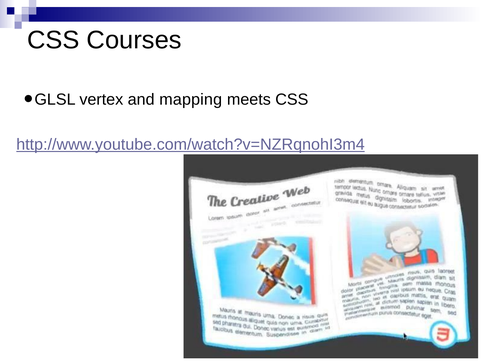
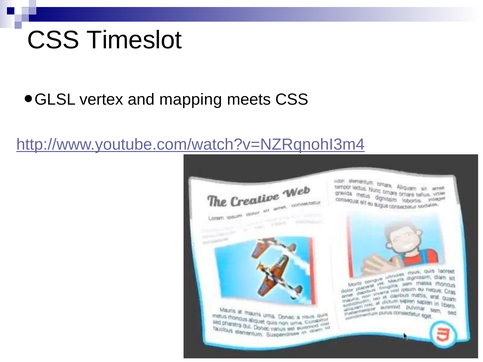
Courses: Courses -> Timeslot
